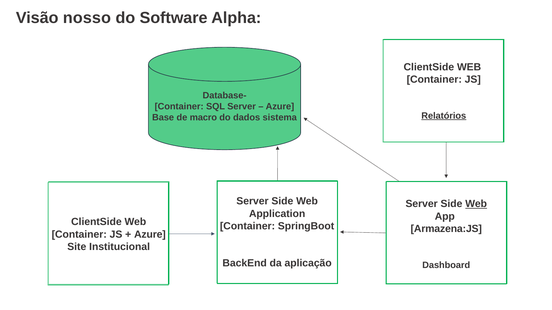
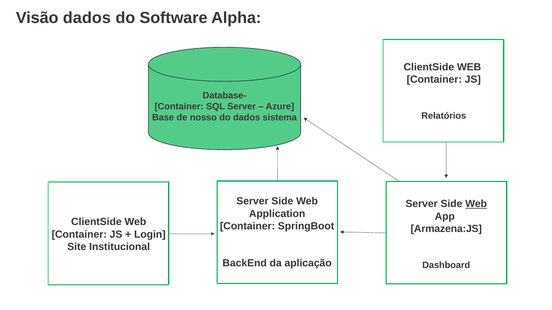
Visão nosso: nosso -> dados
Relatórios underline: present -> none
macro: macro -> nosso
Azure at (150, 235): Azure -> Login
